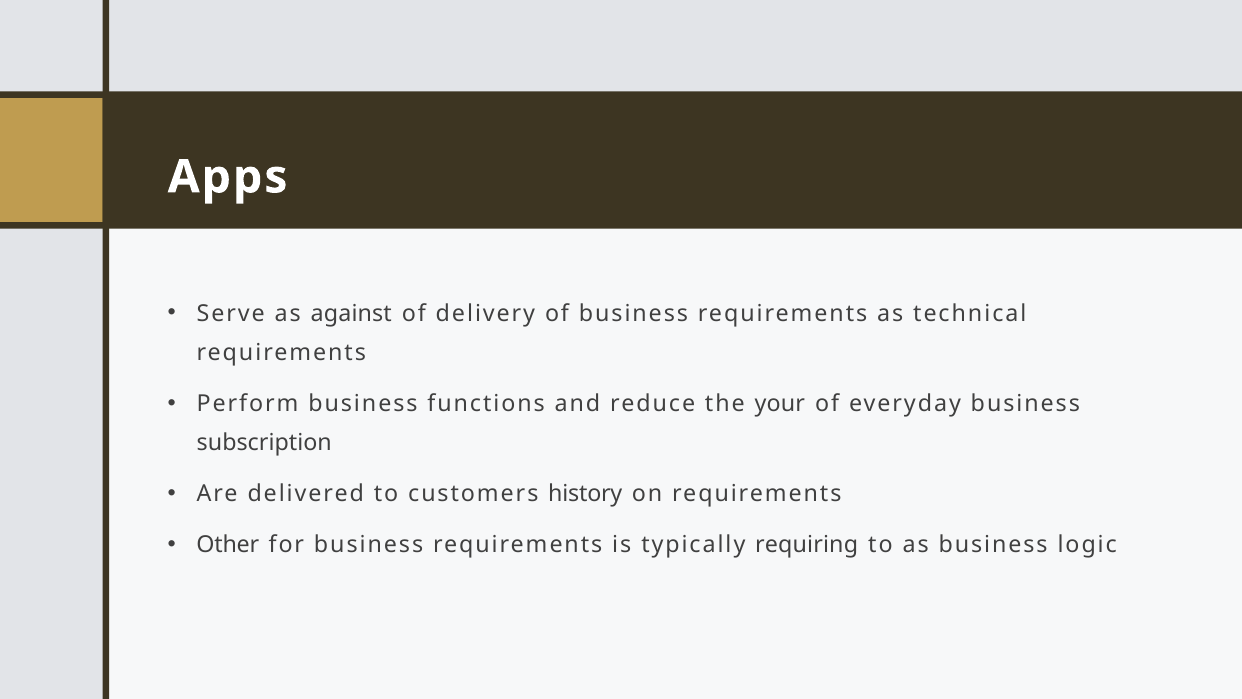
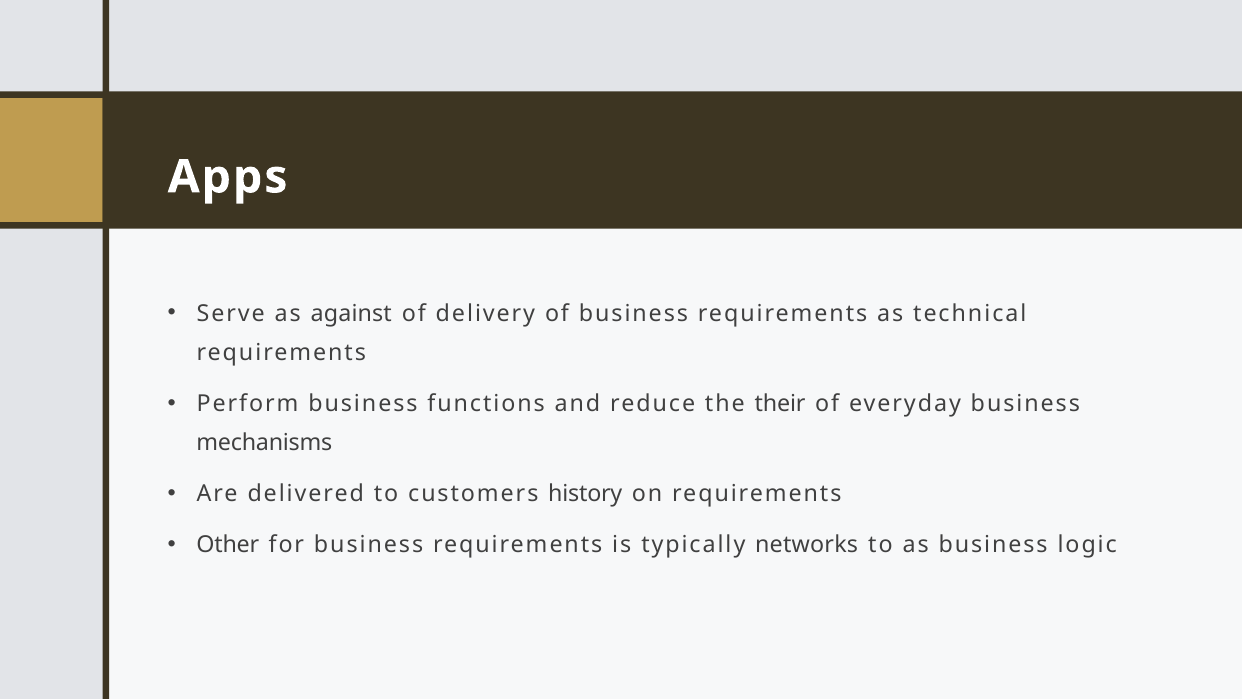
your: your -> their
subscription: subscription -> mechanisms
requiring: requiring -> networks
